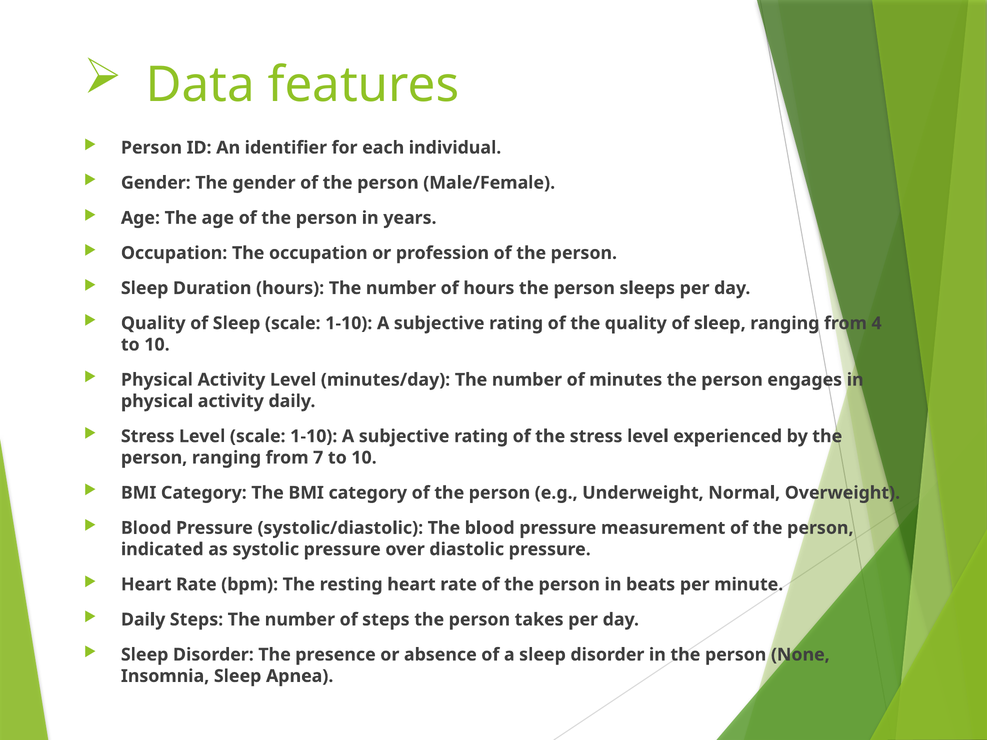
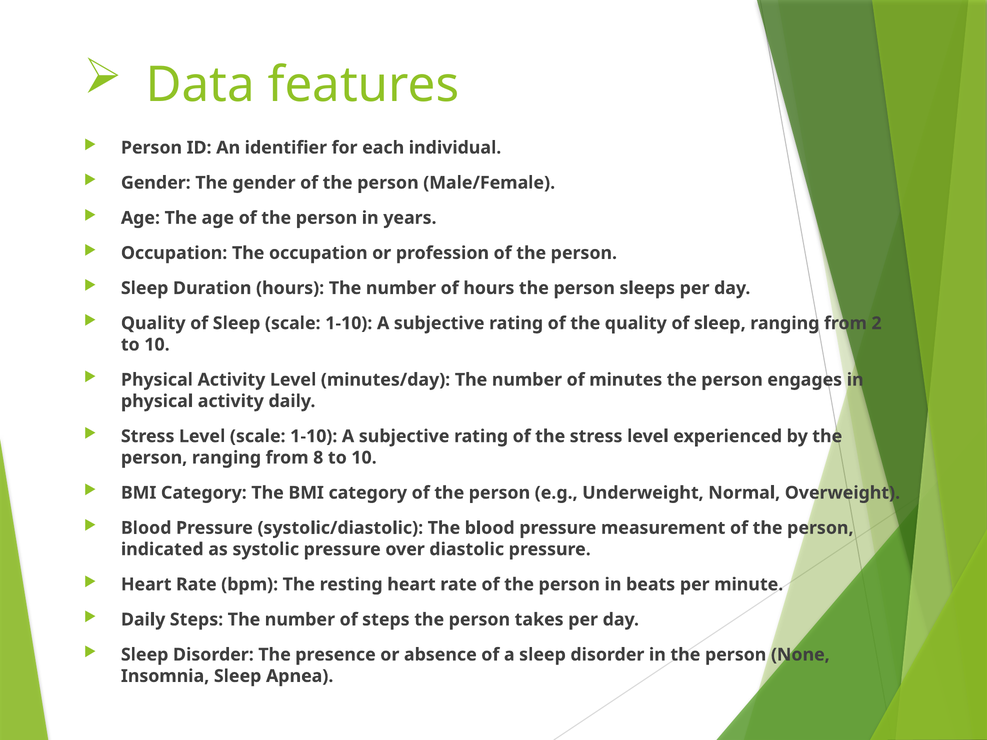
4: 4 -> 2
7: 7 -> 8
